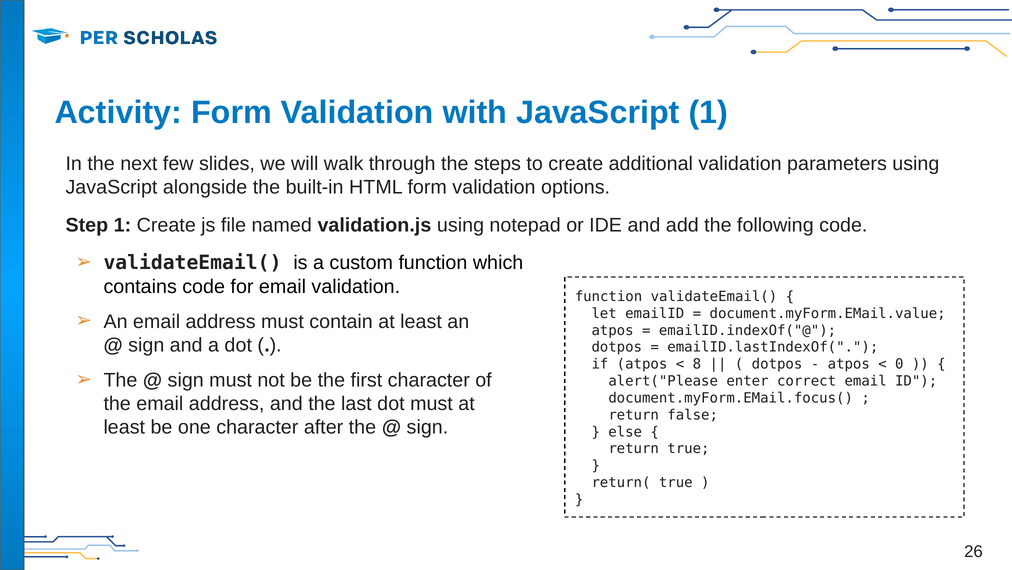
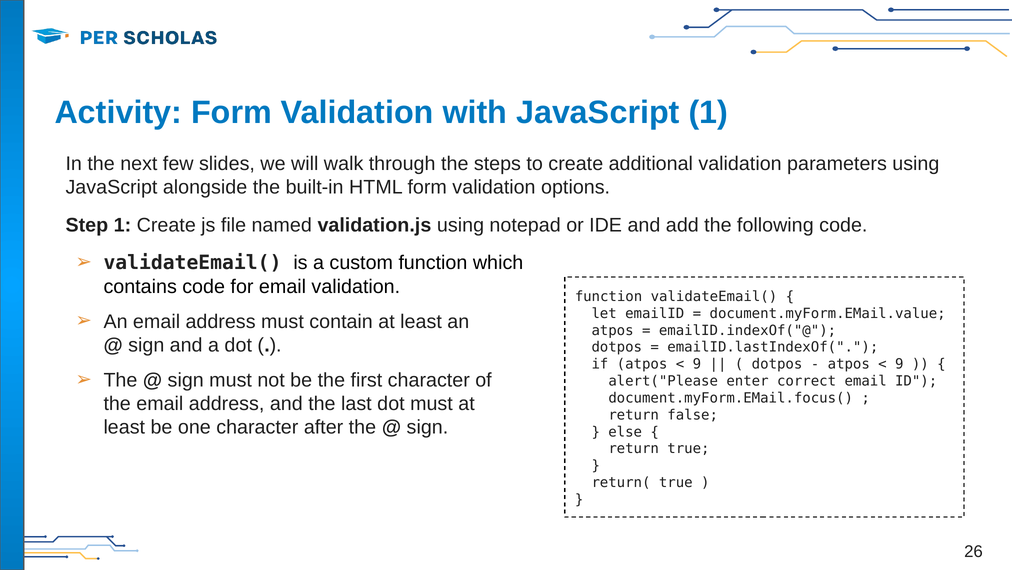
8 at (697, 364): 8 -> 9
0 at (899, 364): 0 -> 9
